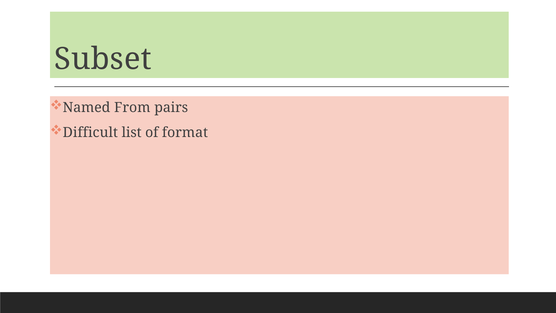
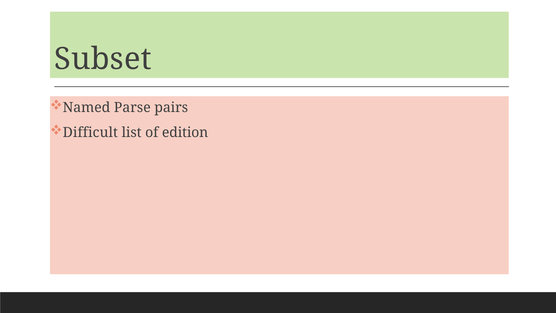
From: From -> Parse
format: format -> edition
